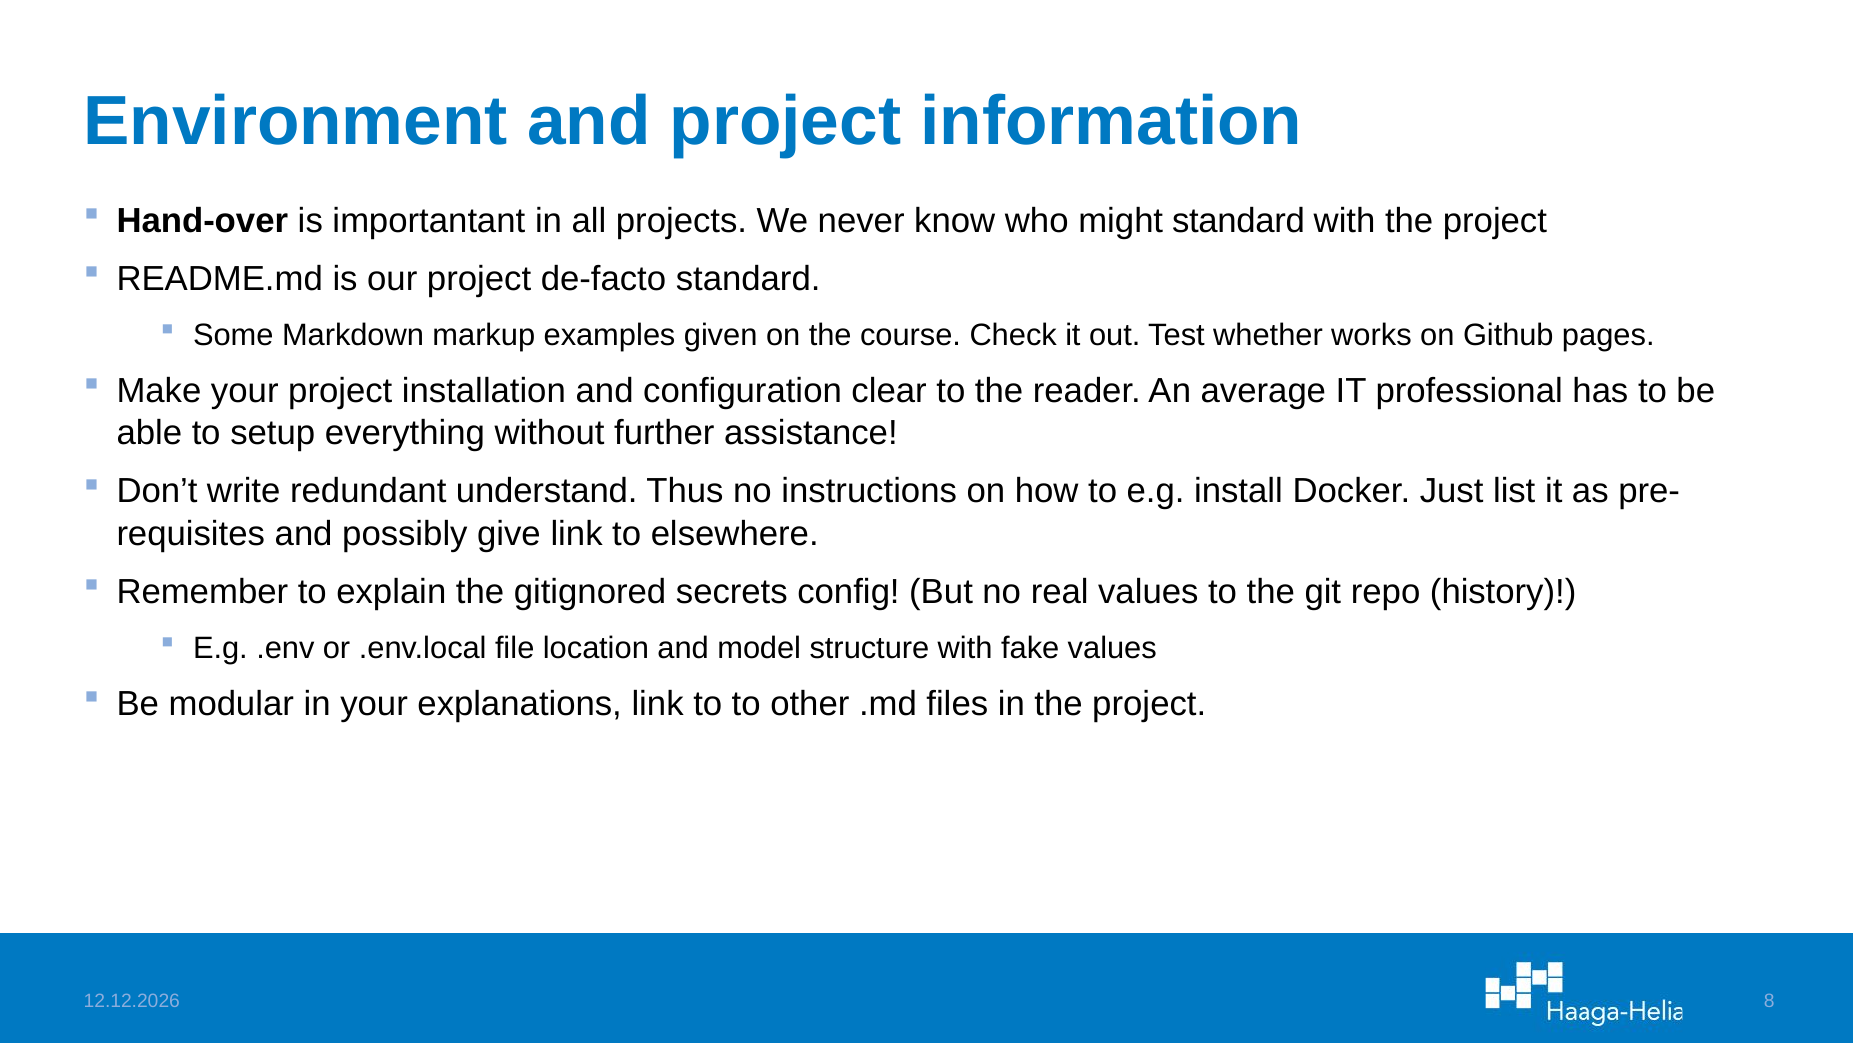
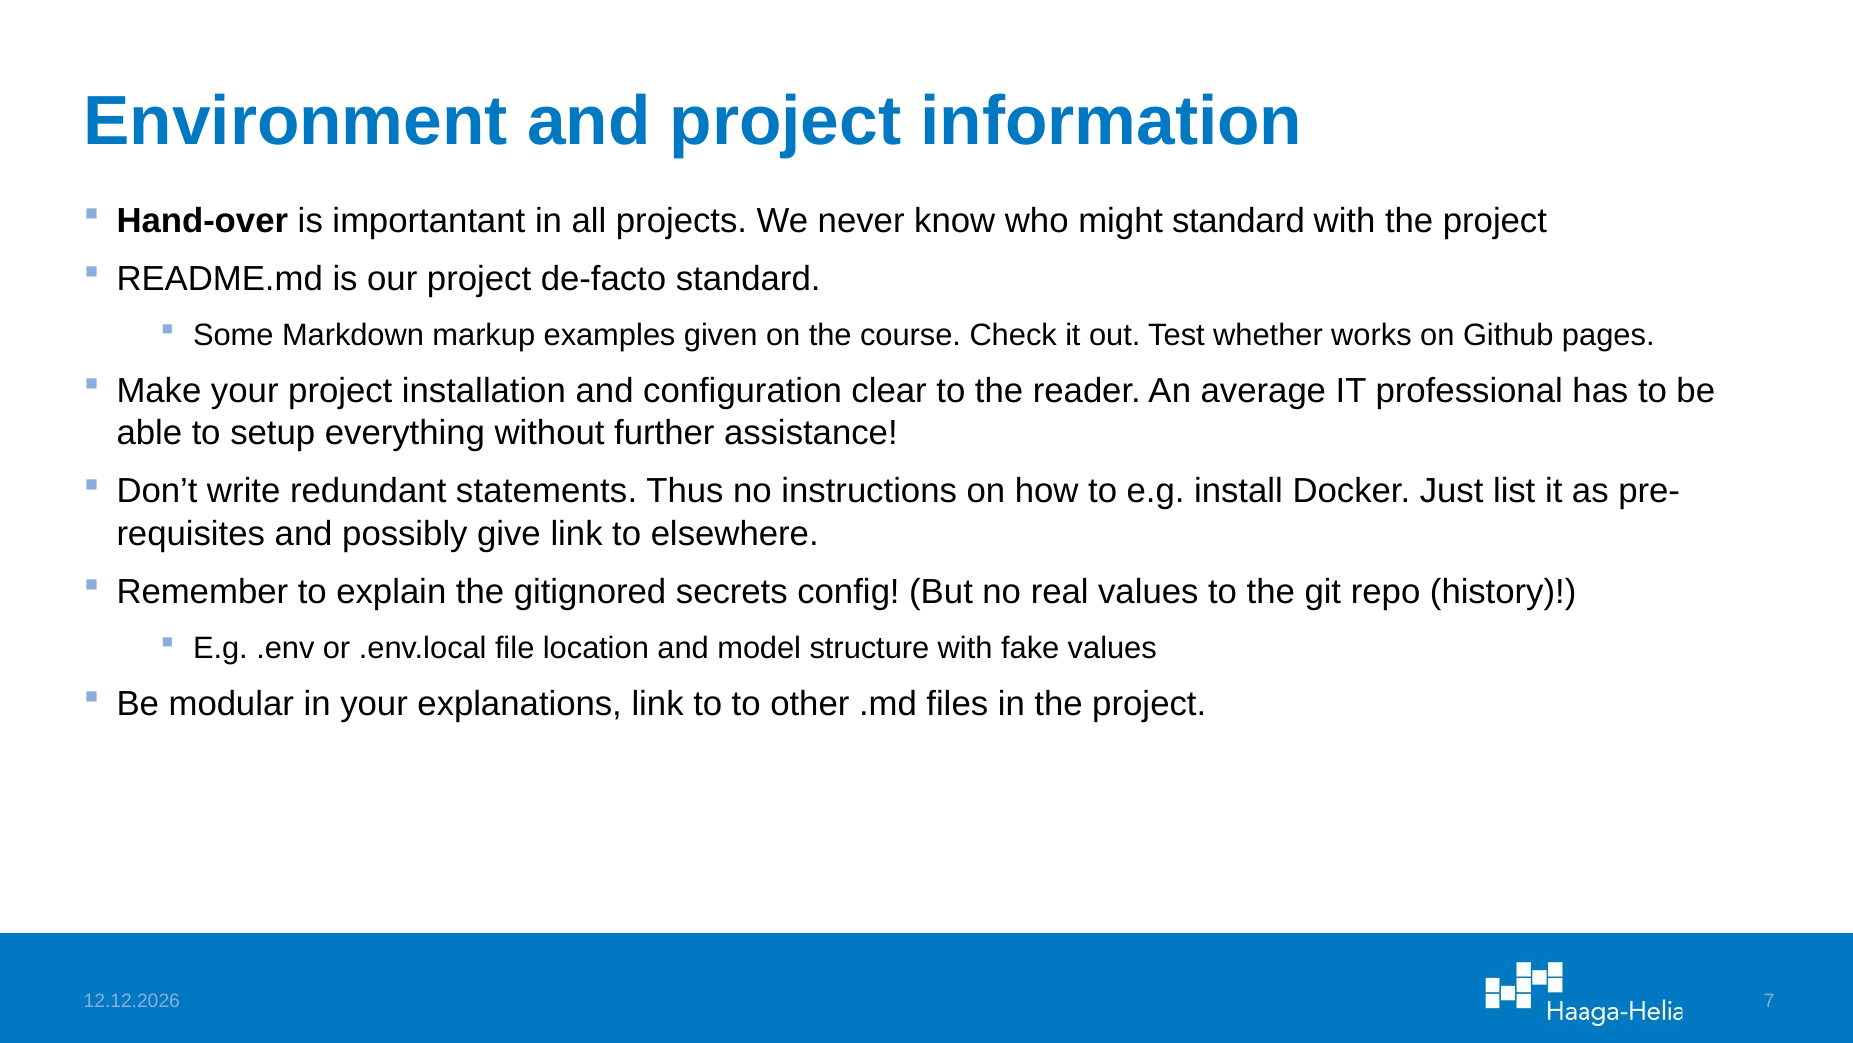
understand: understand -> statements
8: 8 -> 7
